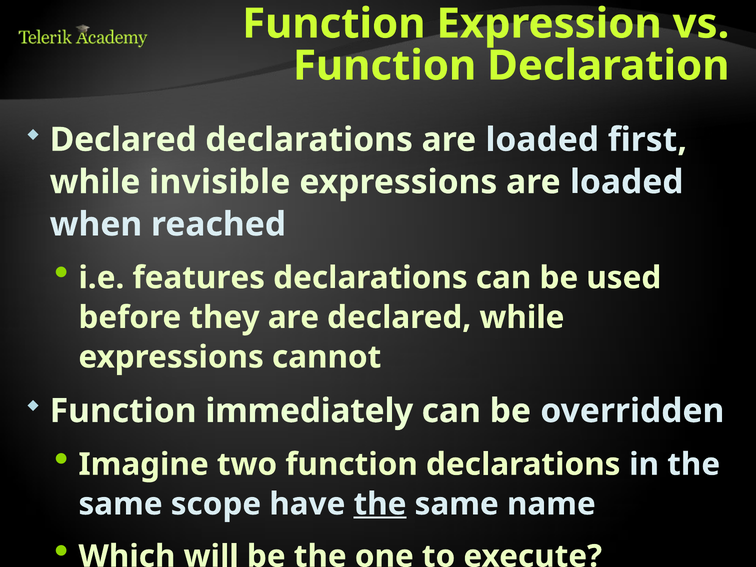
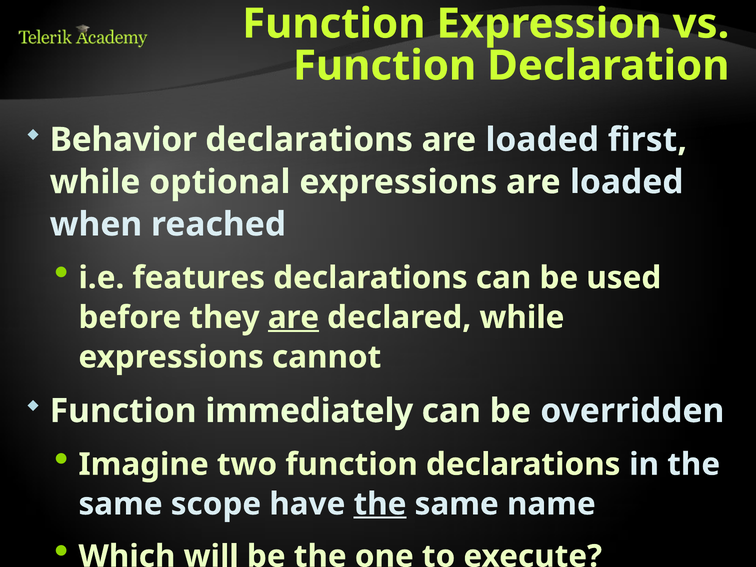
Declared at (123, 140): Declared -> Behavior
invisible: invisible -> optional
are at (293, 317) underline: none -> present
